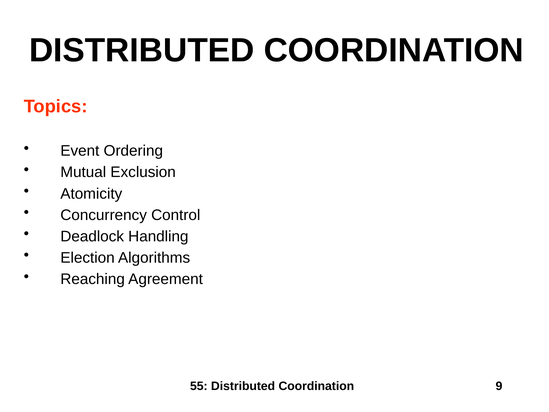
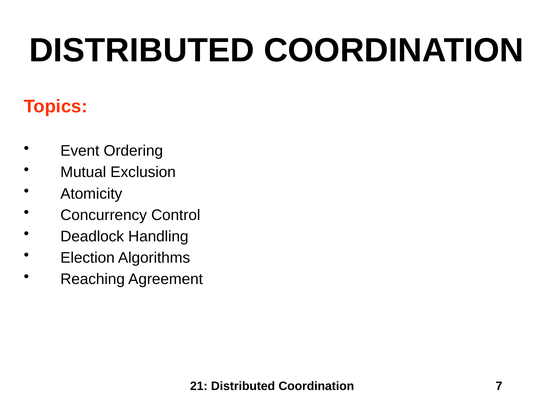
55: 55 -> 21
9: 9 -> 7
